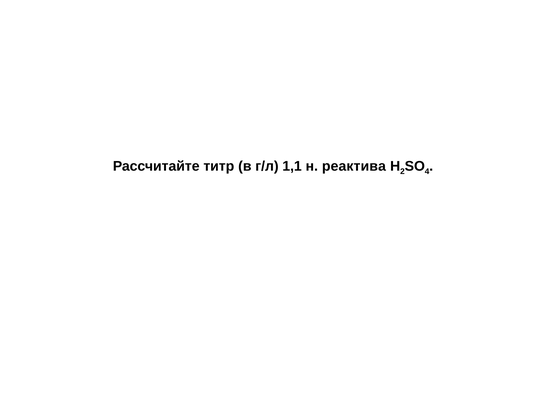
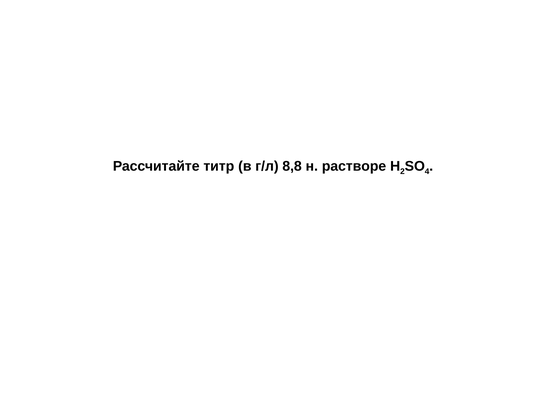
1,1: 1,1 -> 8,8
реактива: реактива -> растворе
